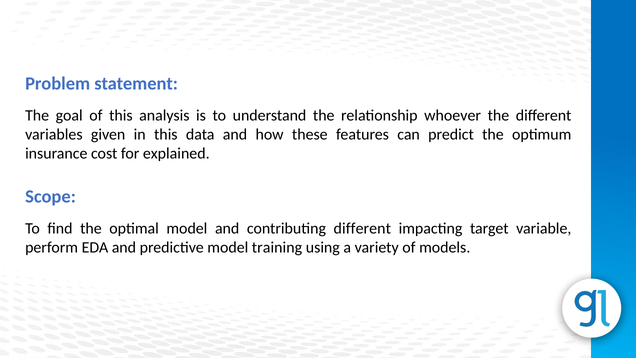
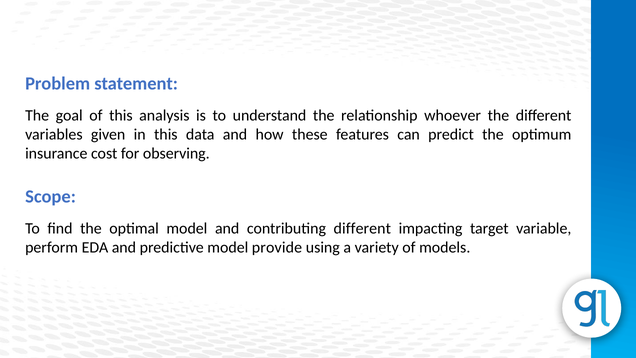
explained: explained -> observing
training: training -> provide
